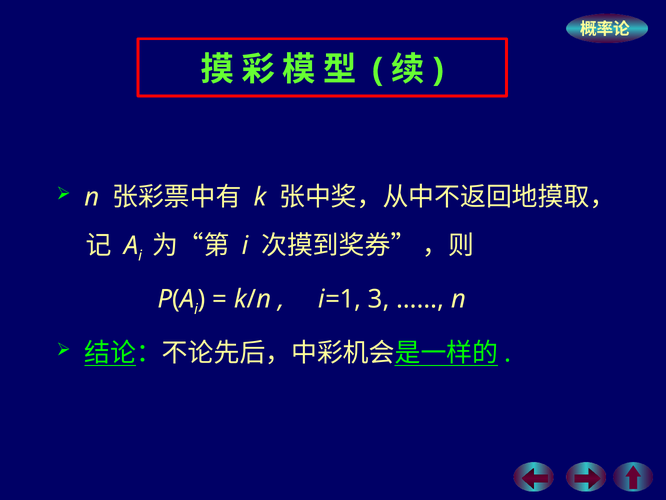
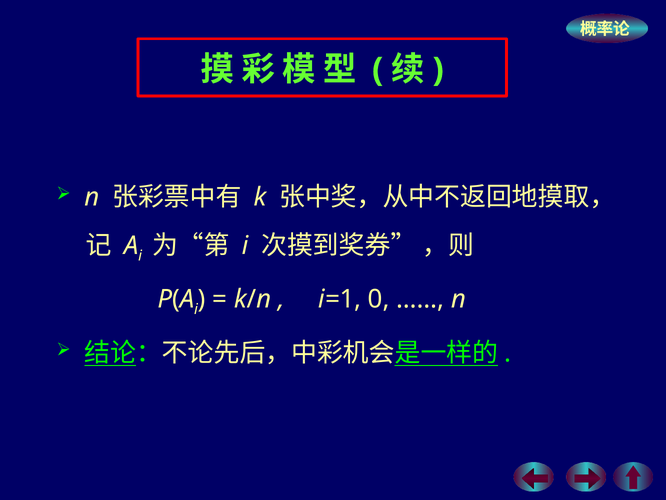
3: 3 -> 0
